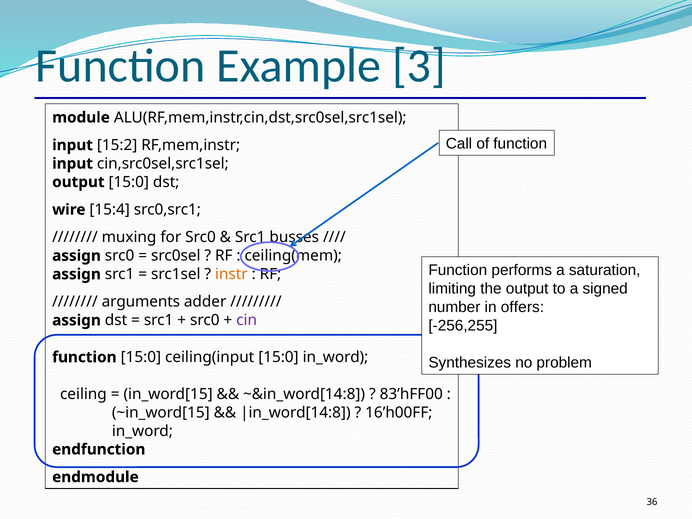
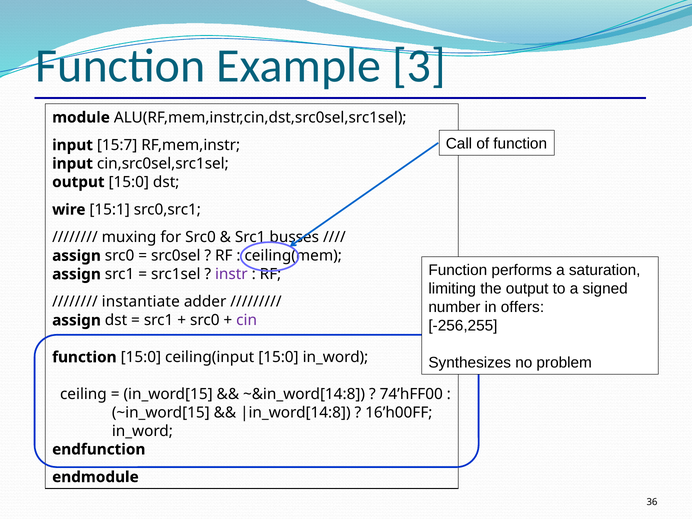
15:2: 15:2 -> 15:7
15:4: 15:4 -> 15:1
instr colour: orange -> purple
arguments: arguments -> instantiate
83’hFF00: 83’hFF00 -> 74’hFF00
